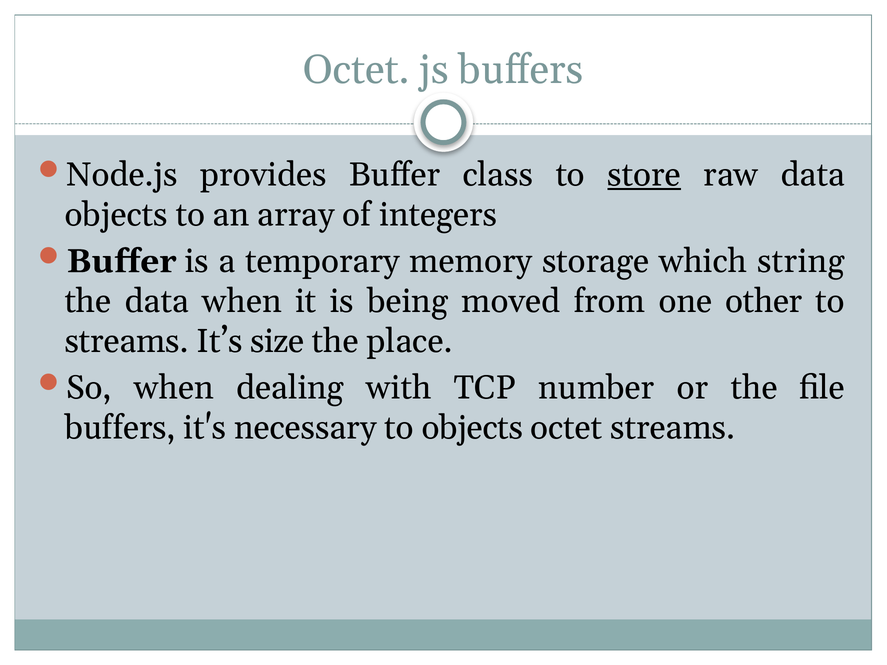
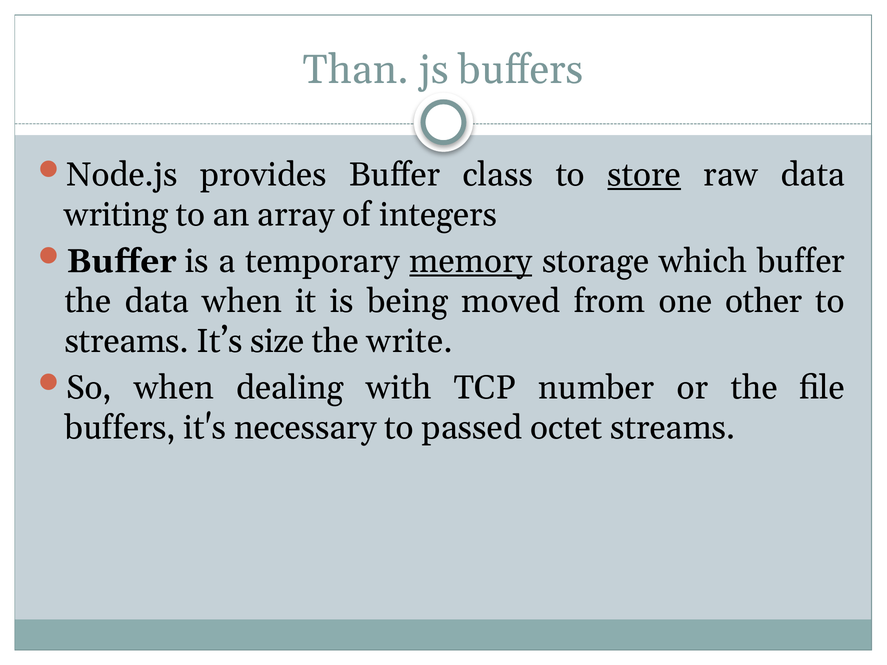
Octet at (356, 70): Octet -> Than
objects at (116, 215): objects -> writing
memory underline: none -> present
which string: string -> buffer
place: place -> write
to objects: objects -> passed
